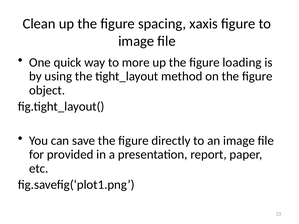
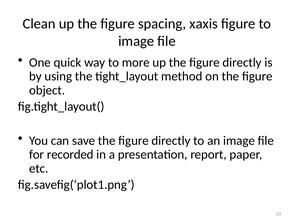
up the figure loading: loading -> directly
provided: provided -> recorded
